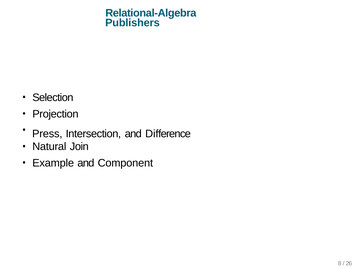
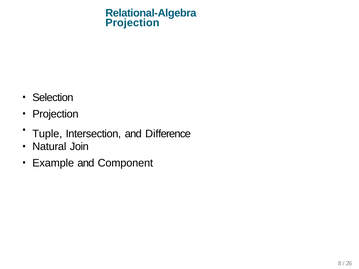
Publishers at (132, 23): Publishers -> Projection
Press: Press -> Tuple
